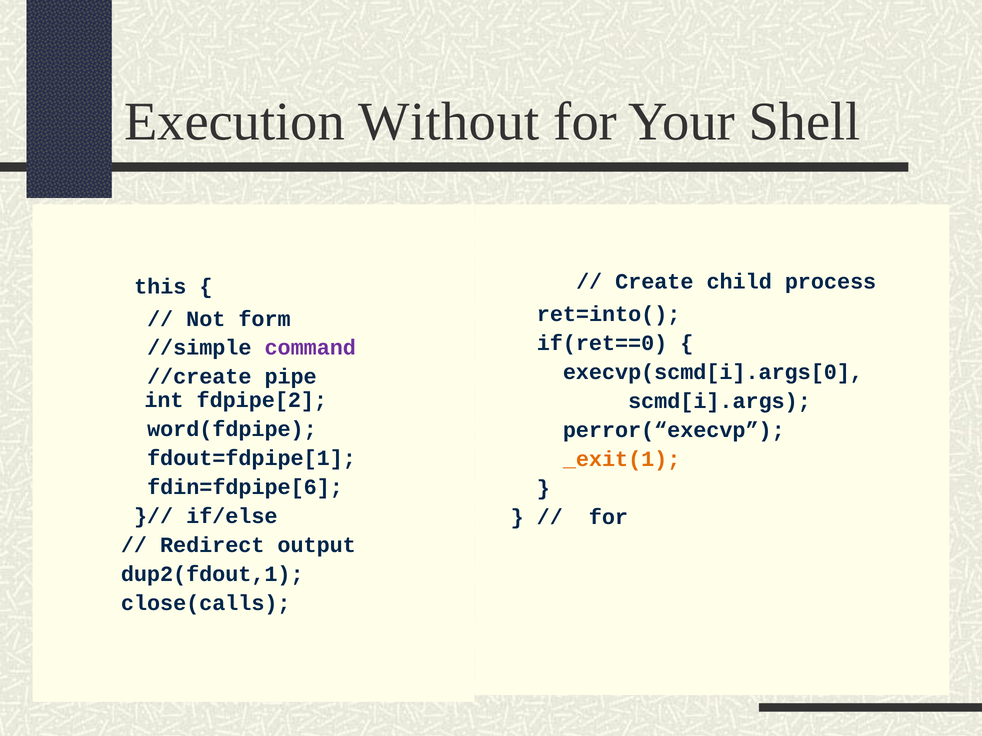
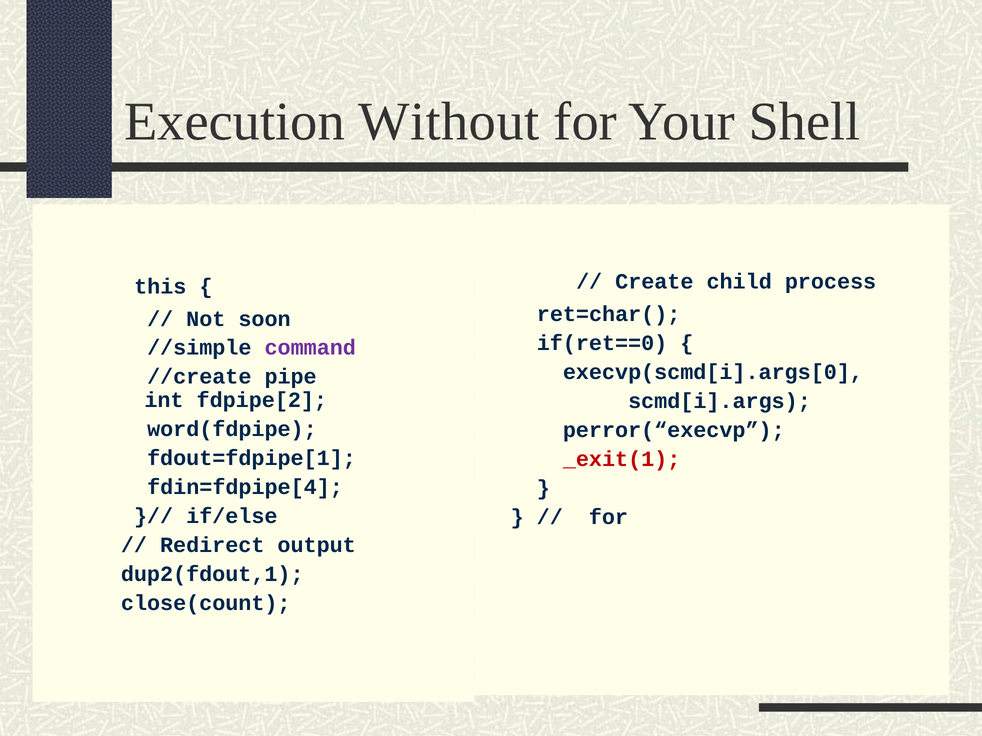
ret=into(: ret=into( -> ret=char(
form: form -> soon
_exit(1 colour: orange -> red
fdin=fdpipe[6: fdin=fdpipe[6 -> fdin=fdpipe[4
close(calls: close(calls -> close(count
